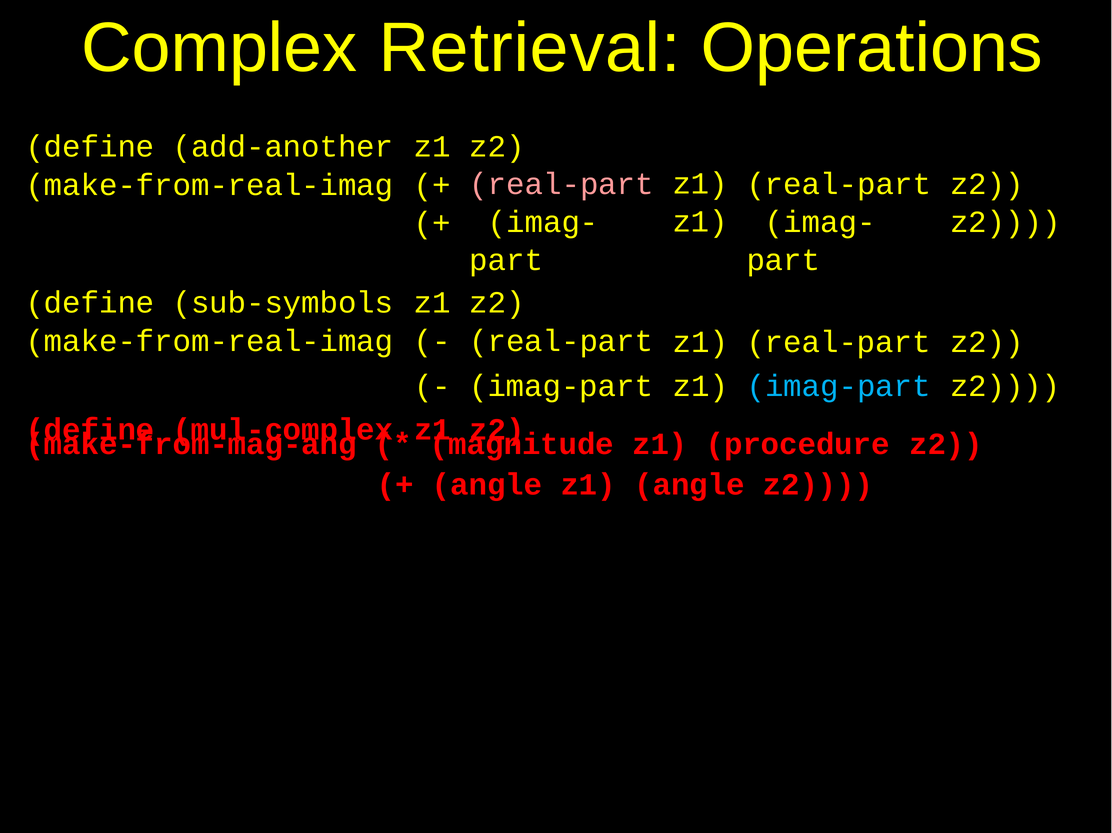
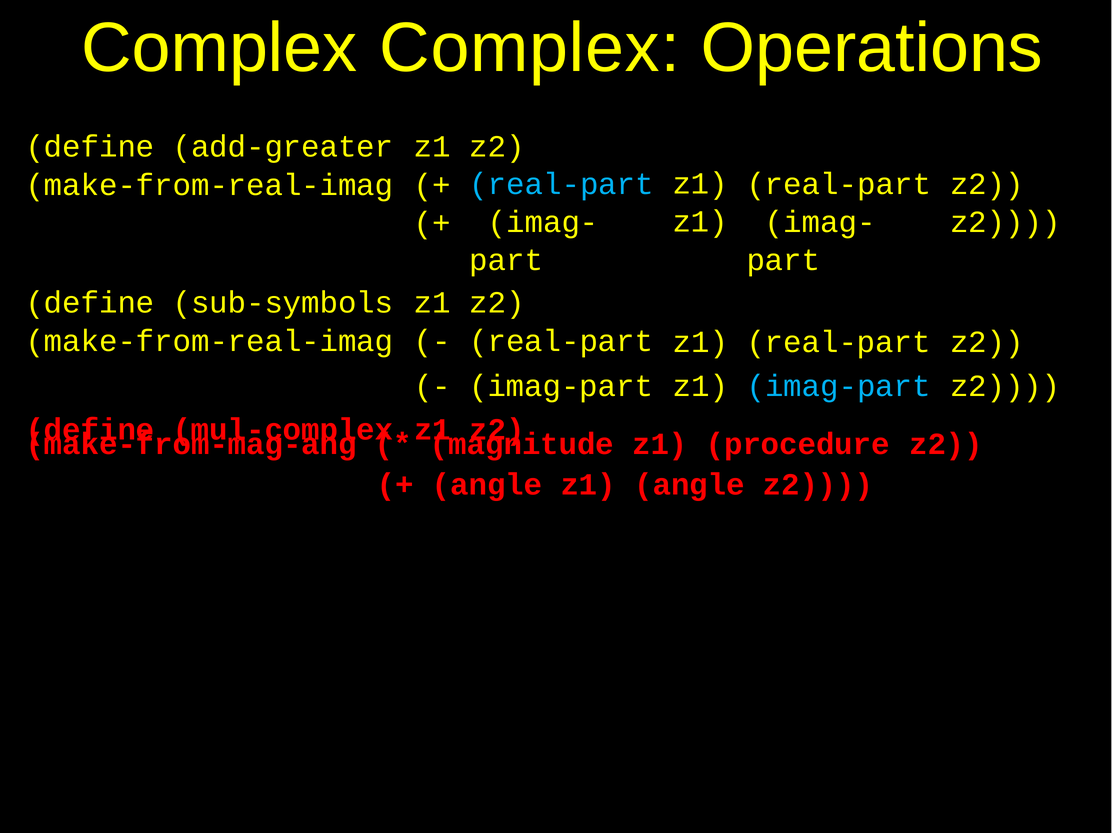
Complex Retrieval: Retrieval -> Complex
add-another: add-another -> add-greater
real-part at (562, 184) colour: pink -> light blue
